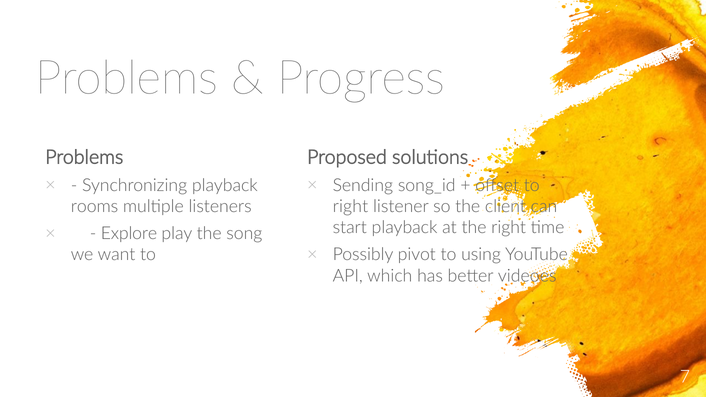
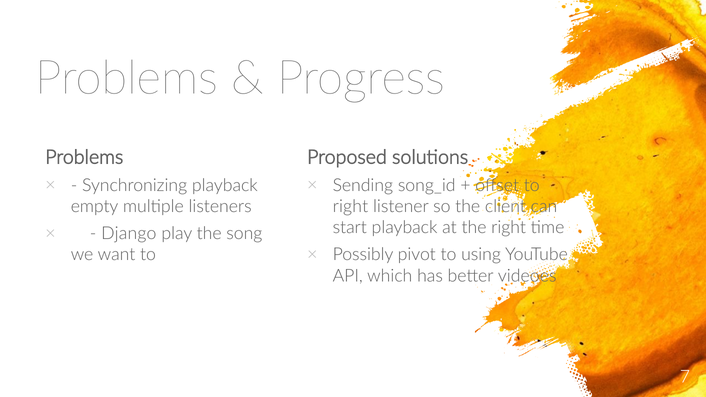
rooms: rooms -> empty
Explore: Explore -> Django
